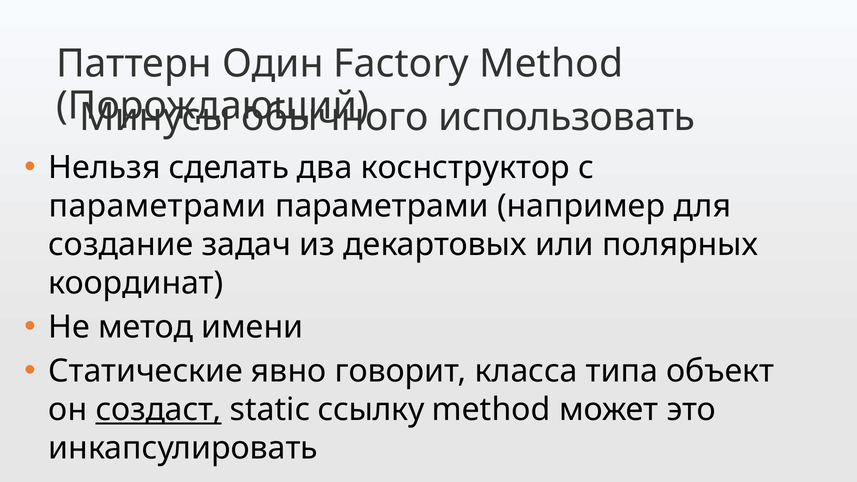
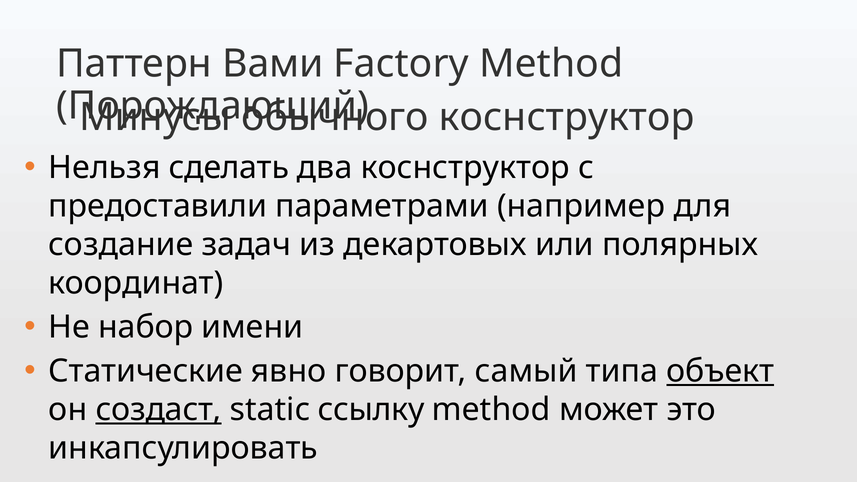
Один: Один -> Вами
использовать at (567, 117): использовать -> коснструктор
параметрами at (157, 206): параметрами -> предоставили
метод: метод -> набор
класса: класса -> самый
объект underline: none -> present
